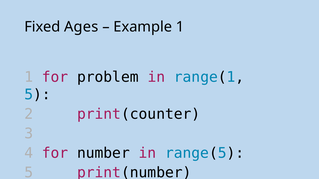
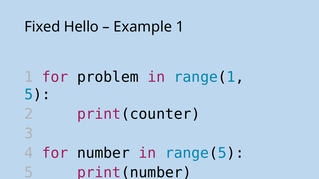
Ages: Ages -> Hello
